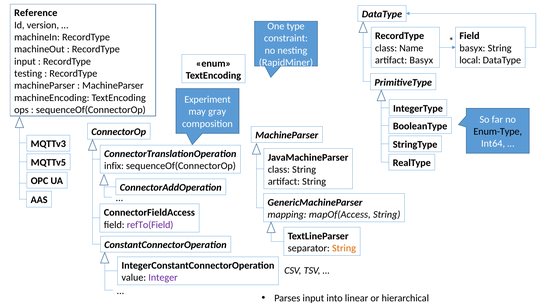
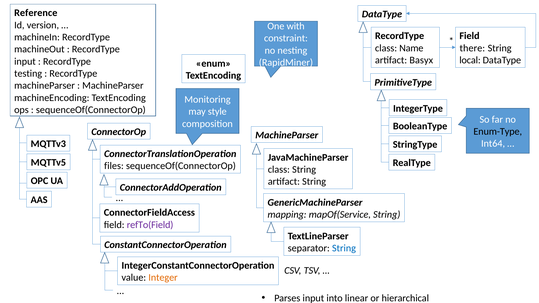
type: type -> with
basyx at (472, 48): basyx -> there
Experiment: Experiment -> Monitoring
gray: gray -> style
infix: infix -> files
mapOf(Access: mapOf(Access -> mapOf(Service
String at (344, 248) colour: orange -> blue
Integer colour: purple -> orange
